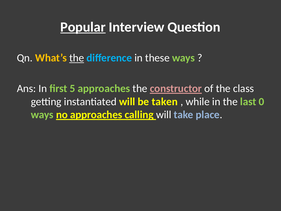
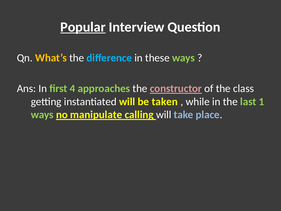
the at (77, 58) underline: present -> none
5: 5 -> 4
0: 0 -> 1
no approaches: approaches -> manipulate
